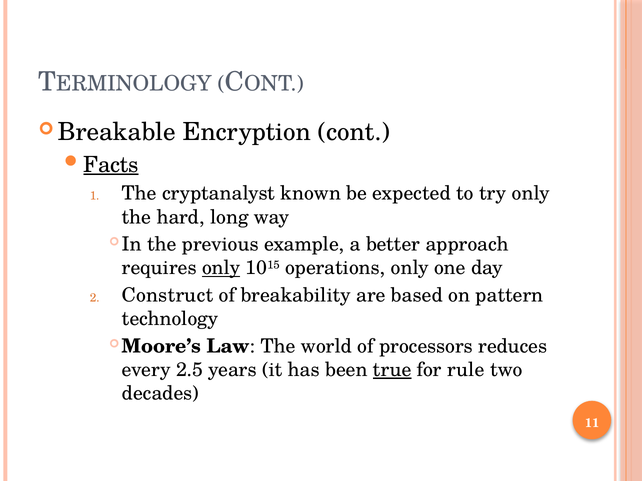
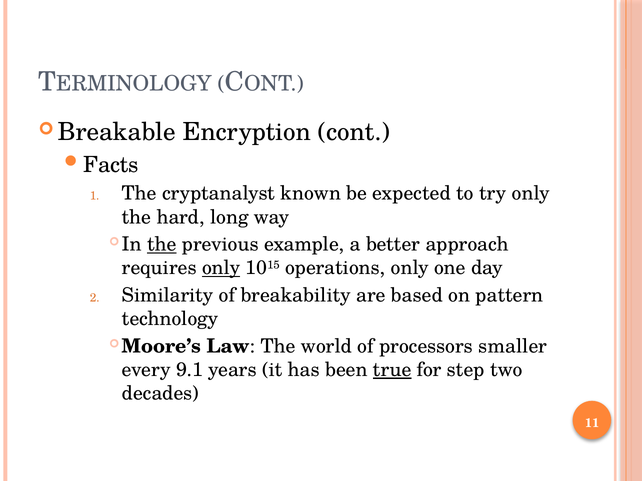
Facts underline: present -> none
the at (162, 245) underline: none -> present
Construct: Construct -> Similarity
reduces: reduces -> smaller
2.5: 2.5 -> 9.1
rule: rule -> step
